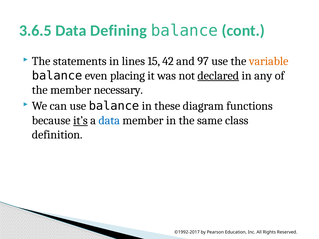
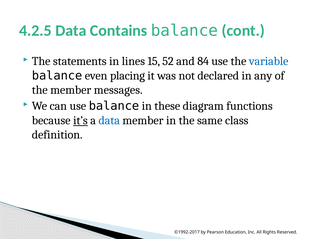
3.6.5: 3.6.5 -> 4.2.5
Defining: Defining -> Contains
42: 42 -> 52
97: 97 -> 84
variable colour: orange -> blue
declared underline: present -> none
necessary: necessary -> messages
